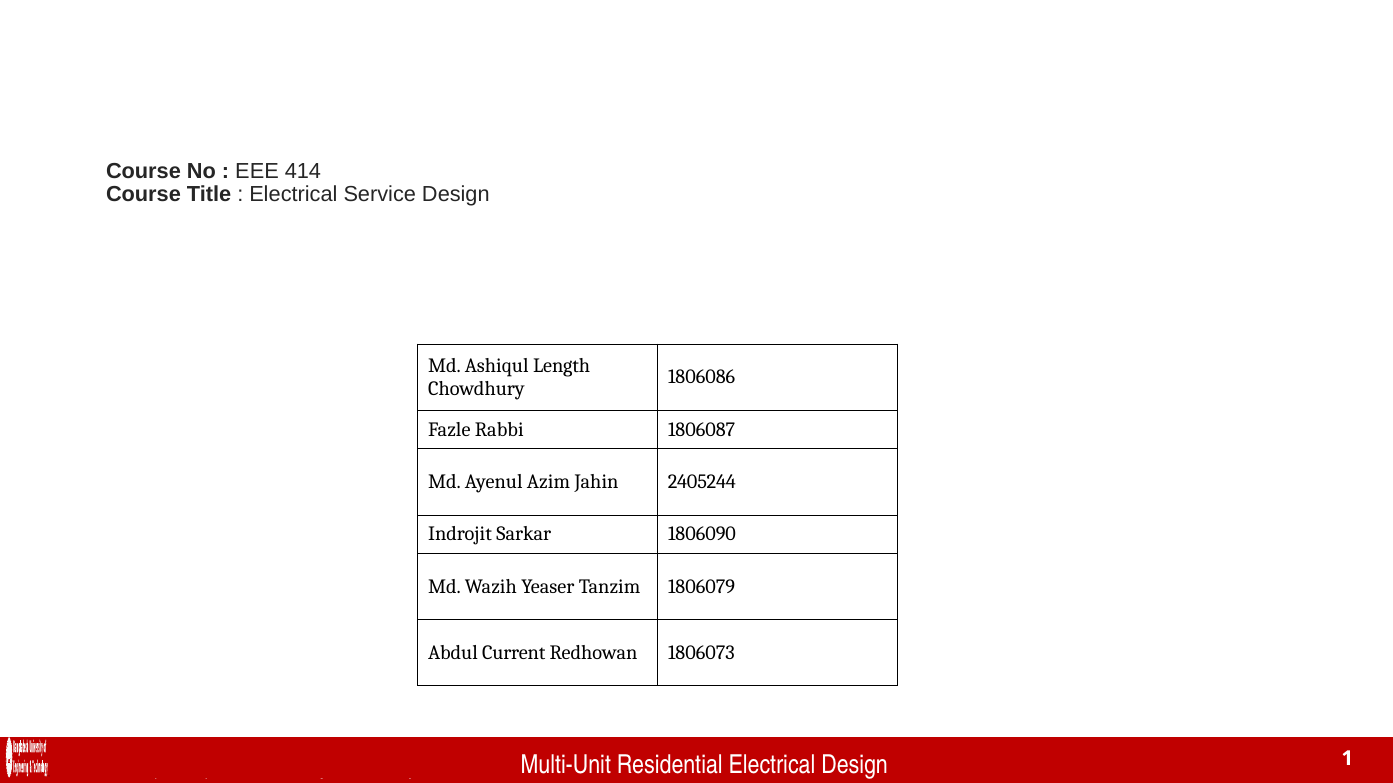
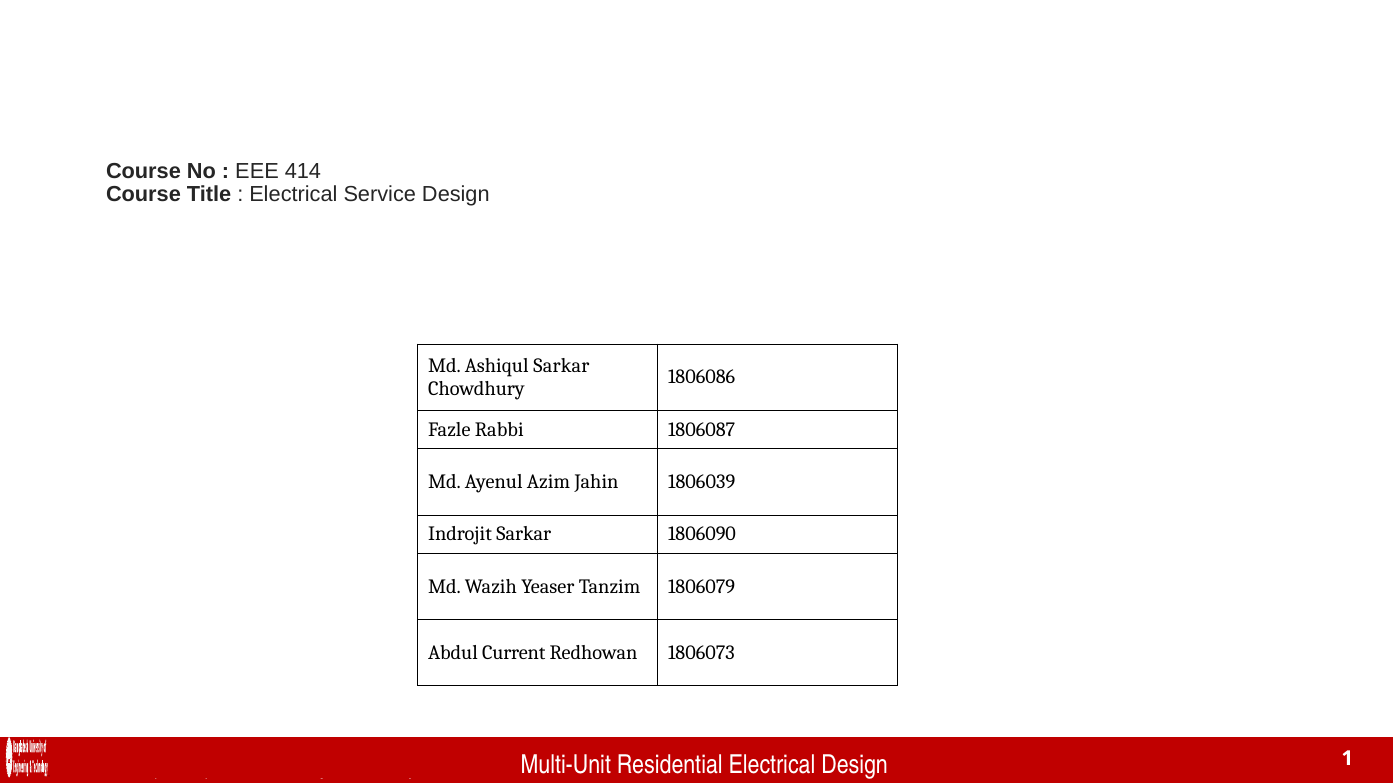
Ashiqul Length: Length -> Sarkar
2405244: 2405244 -> 1806039
